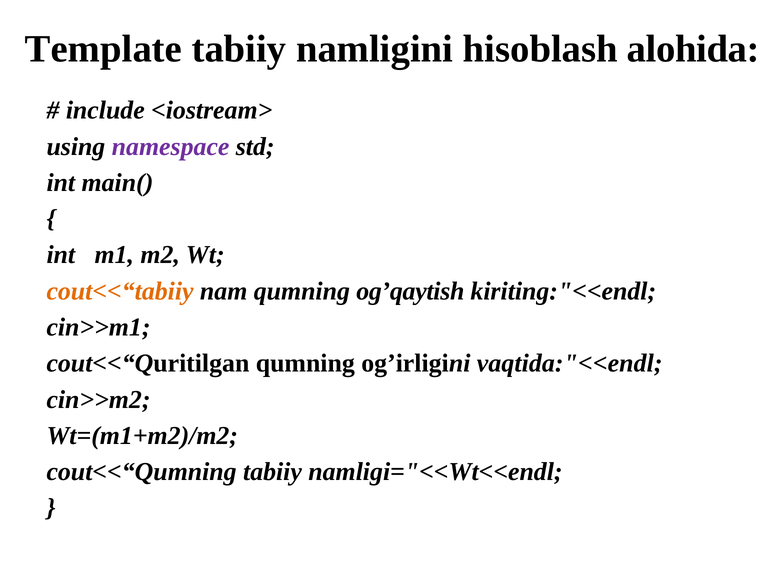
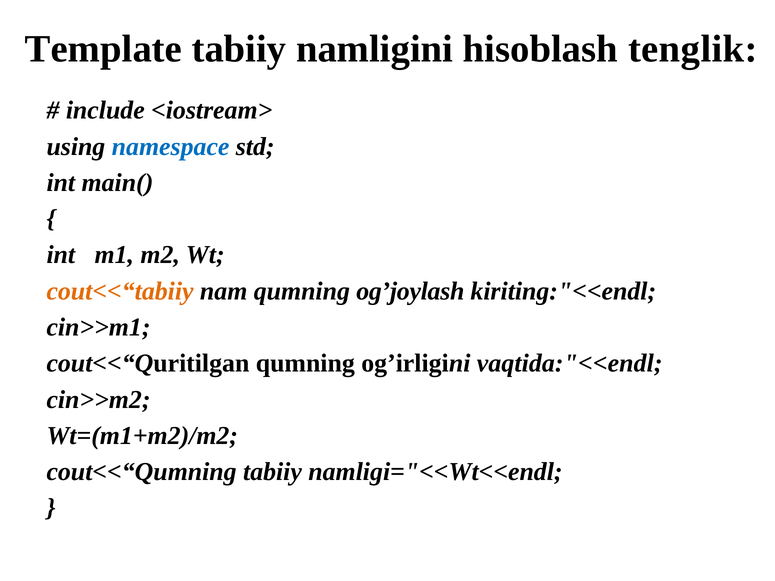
alohida: alohida -> tenglik
namespace colour: purple -> blue
og’qaytish: og’qaytish -> og’joylash
